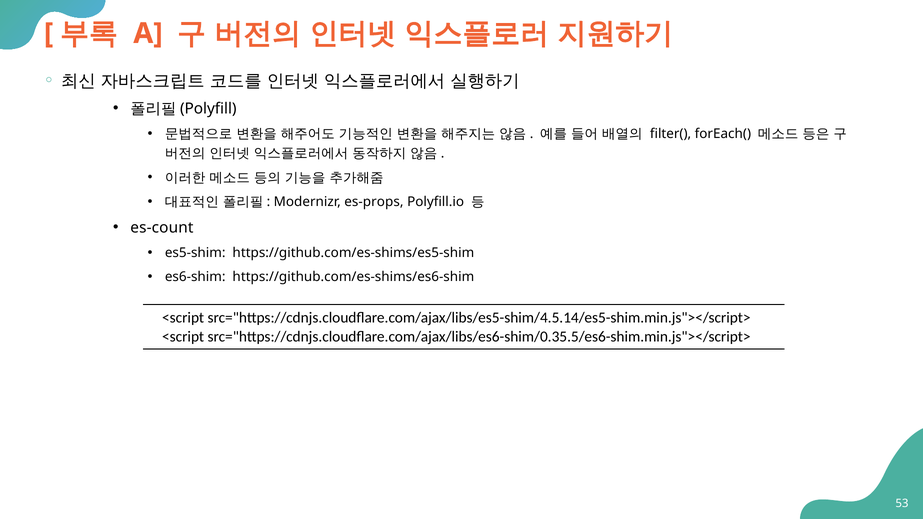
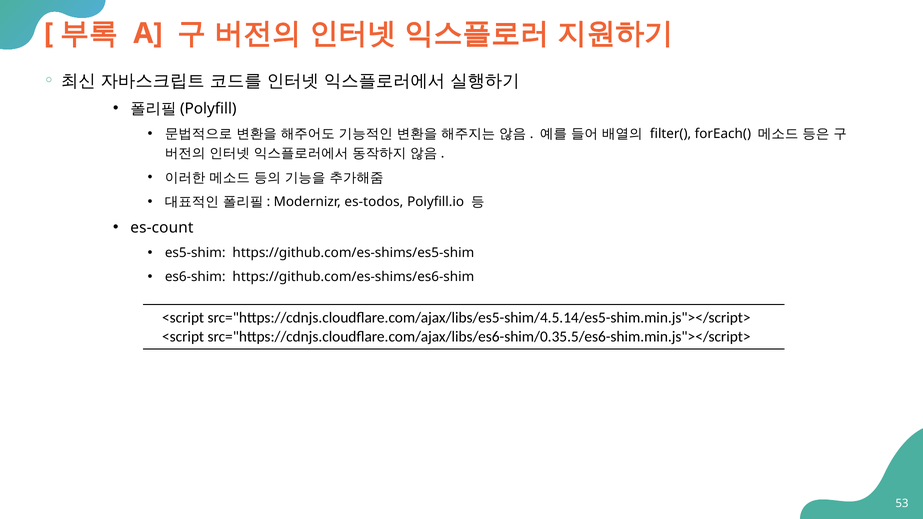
es-props: es-props -> es-todos
